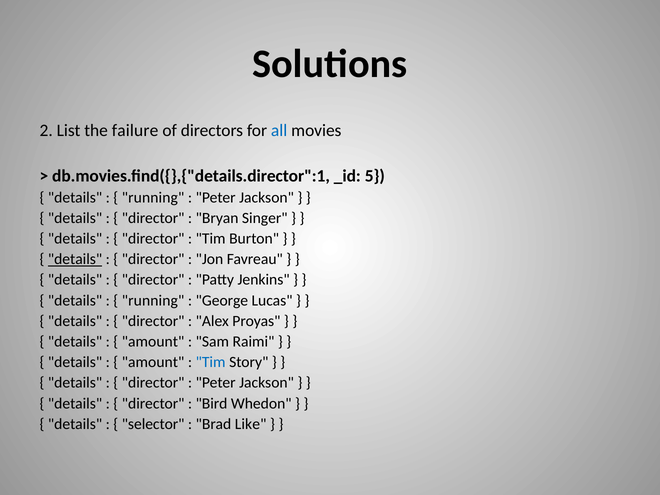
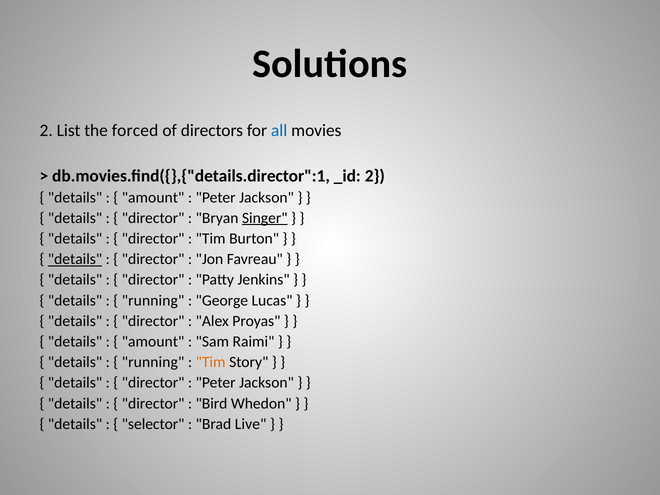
failure: failure -> forced
_id 5: 5 -> 2
running at (153, 197): running -> amount
Singer underline: none -> present
amount at (153, 362): amount -> running
Tim at (211, 362) colour: blue -> orange
Like: Like -> Live
